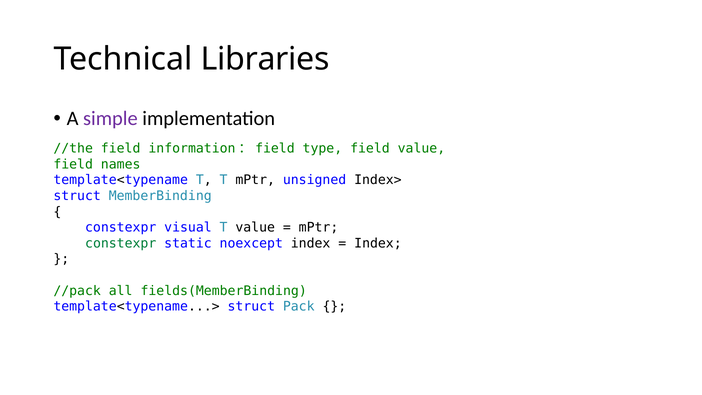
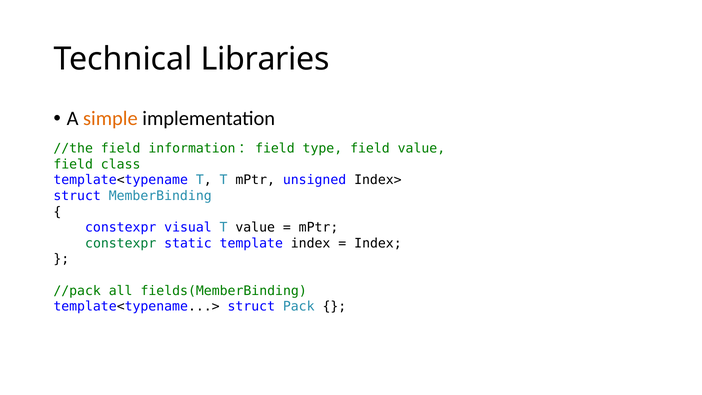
simple colour: purple -> orange
names: names -> class
noexcept: noexcept -> template
